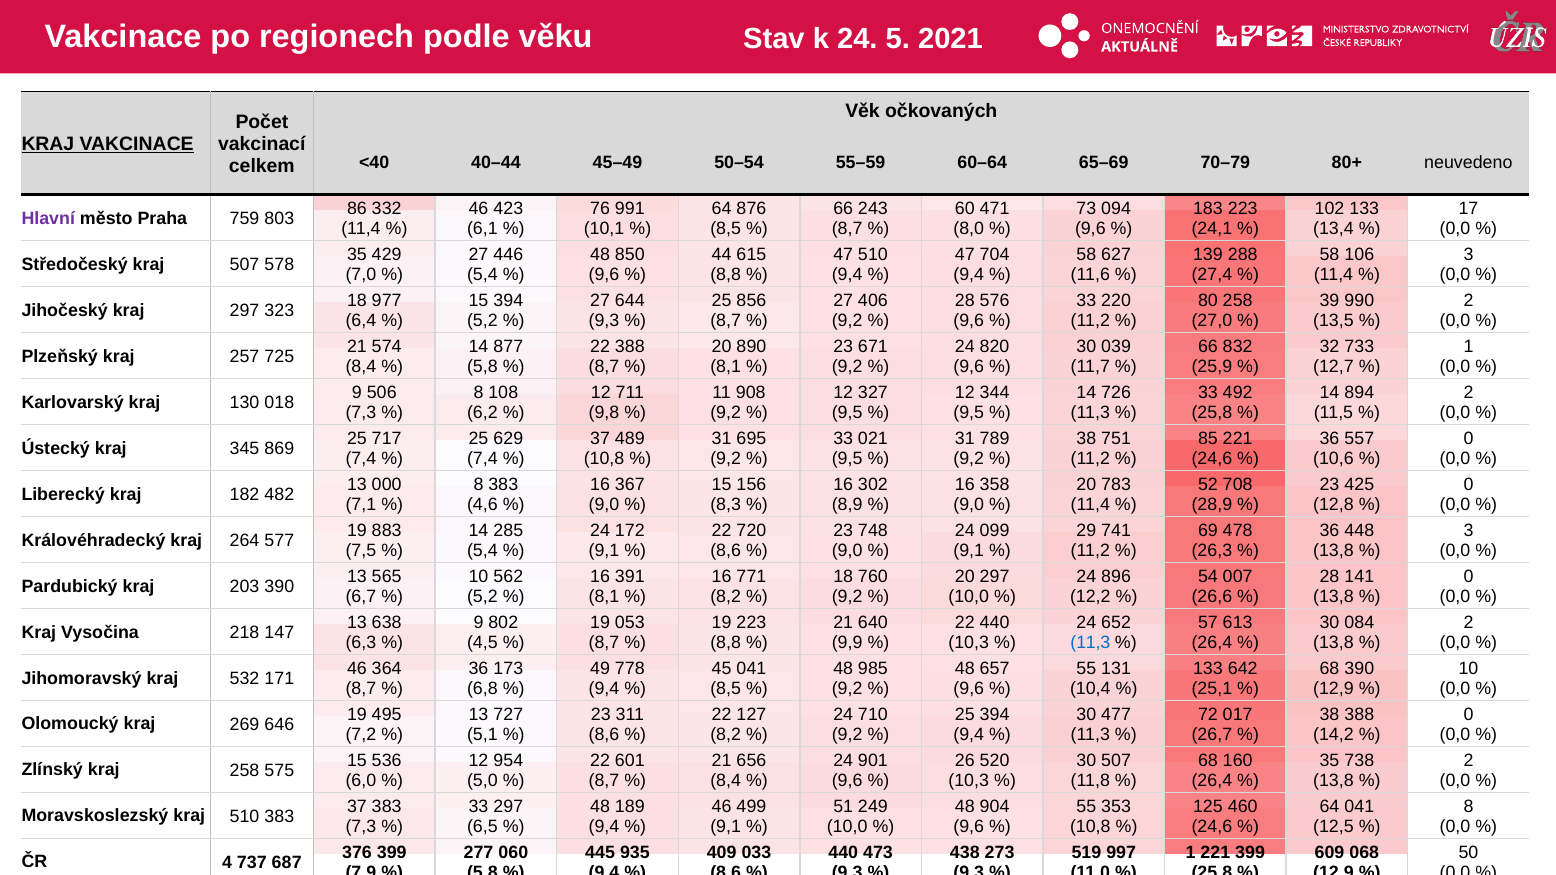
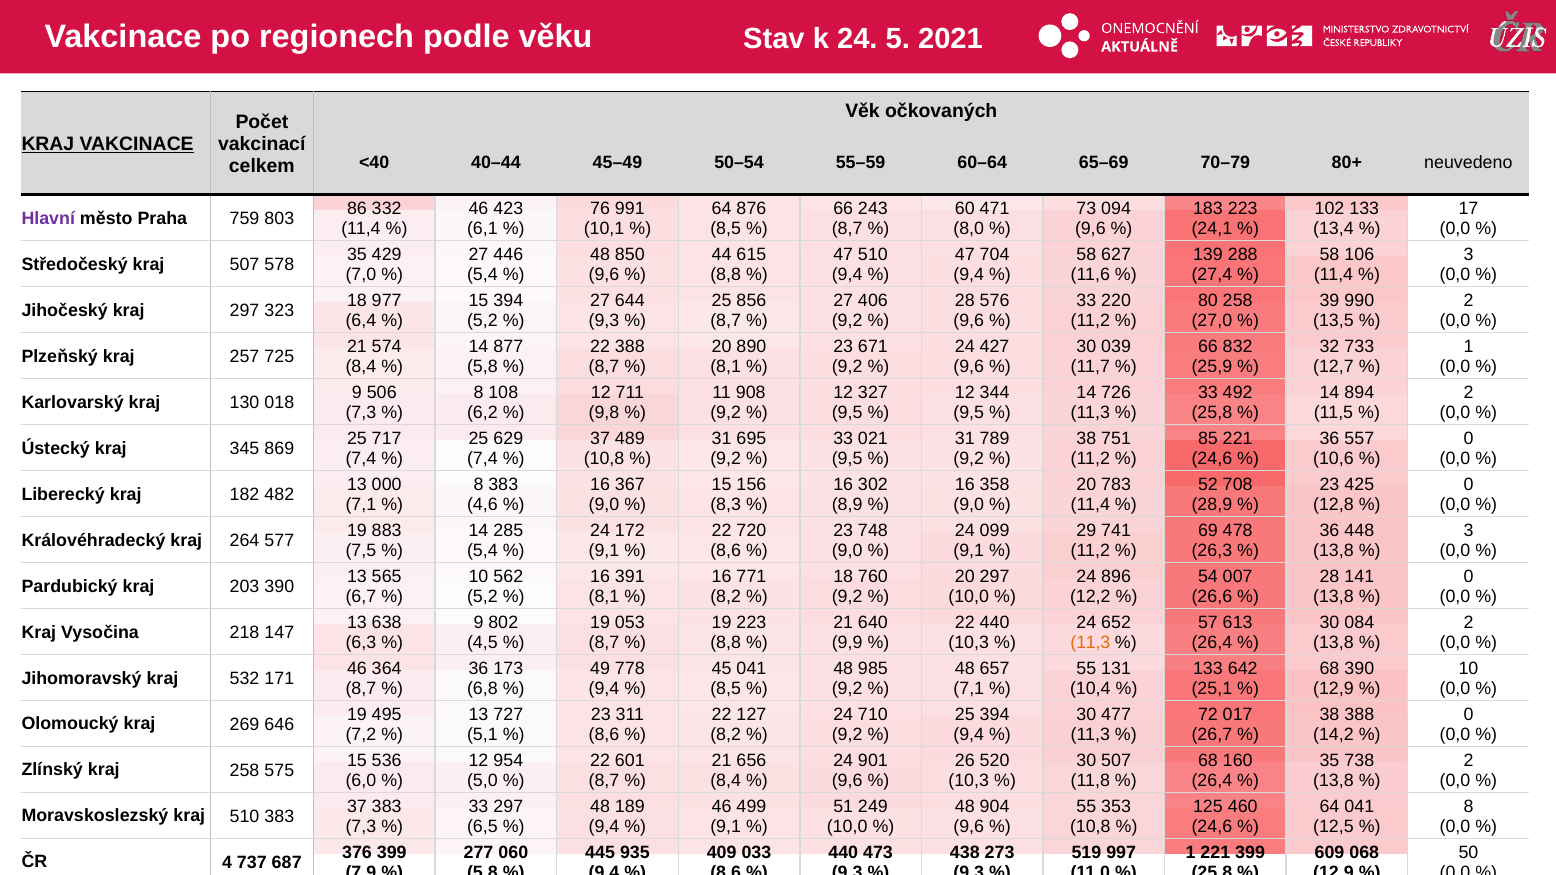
820: 820 -> 427
11,3 at (1090, 642) colour: blue -> orange
9,6 at (969, 688): 9,6 -> 7,1
